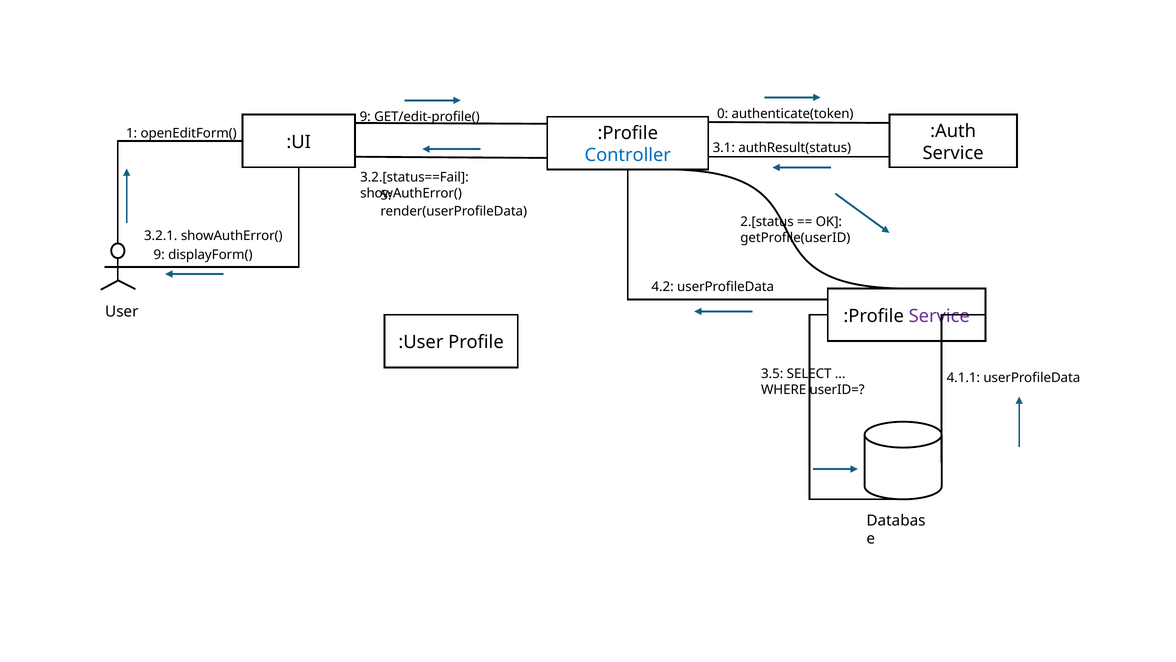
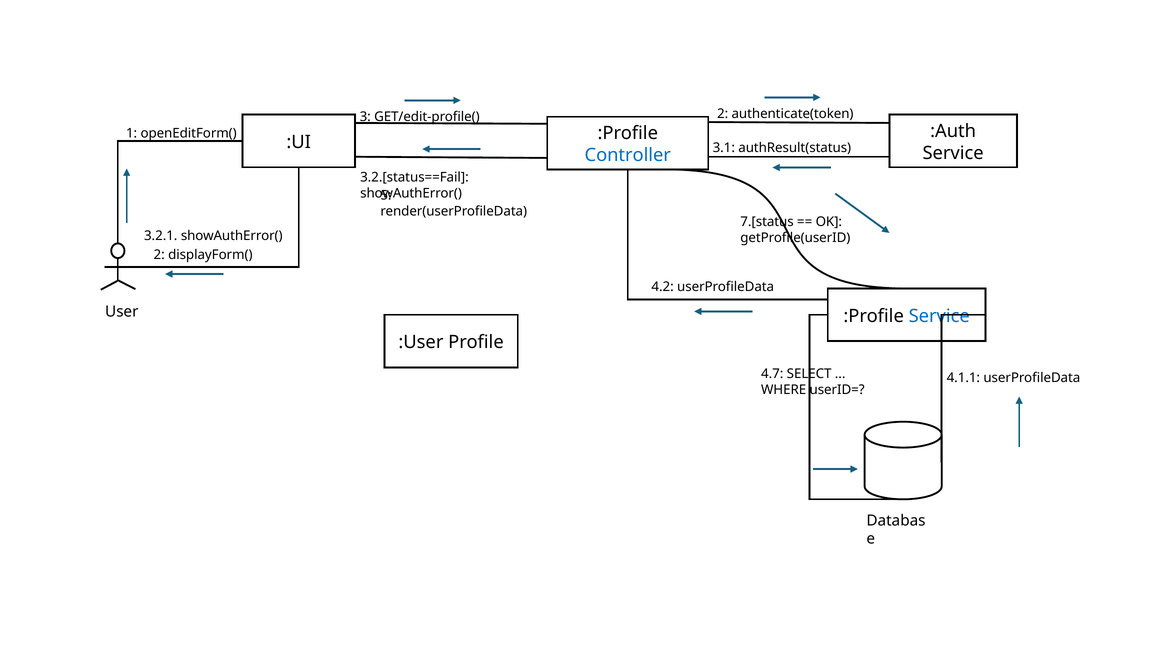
9 at (365, 116): 9 -> 3
GET/edit-profile( 0: 0 -> 2
2.[status: 2.[status -> 7.[status
9 at (159, 254): 9 -> 2
Service at (939, 316) colour: purple -> blue
3.5: 3.5 -> 4.7
